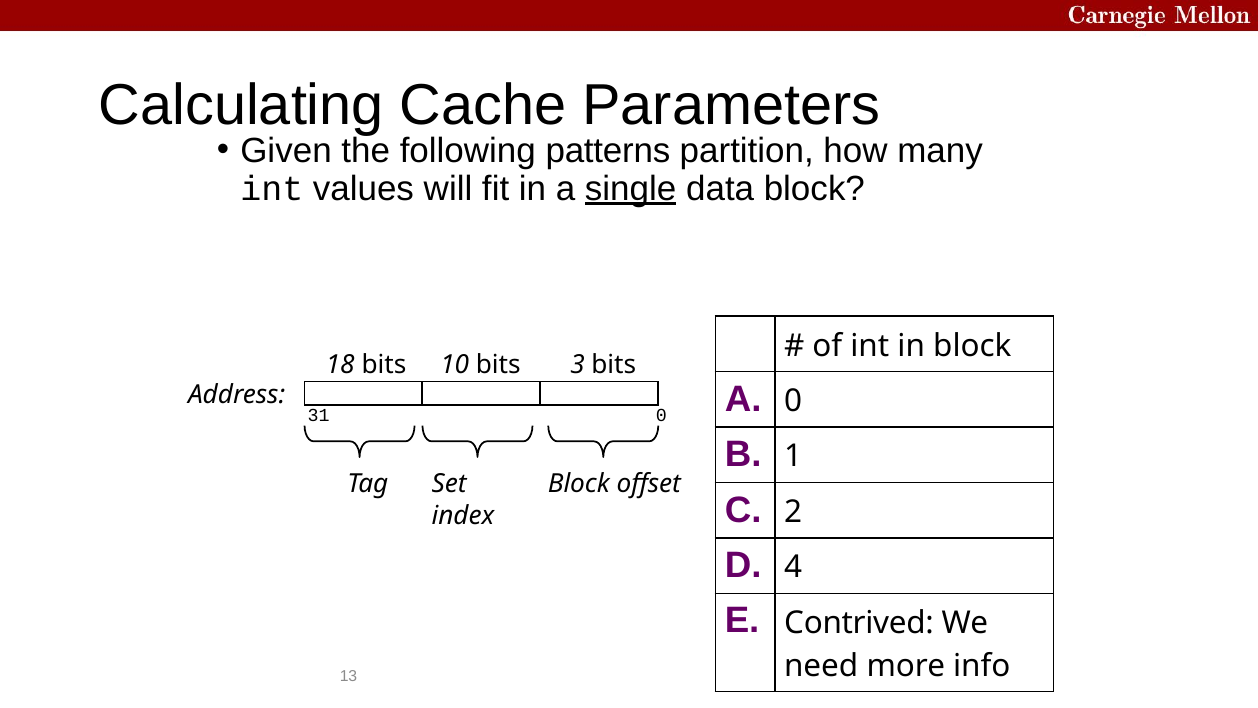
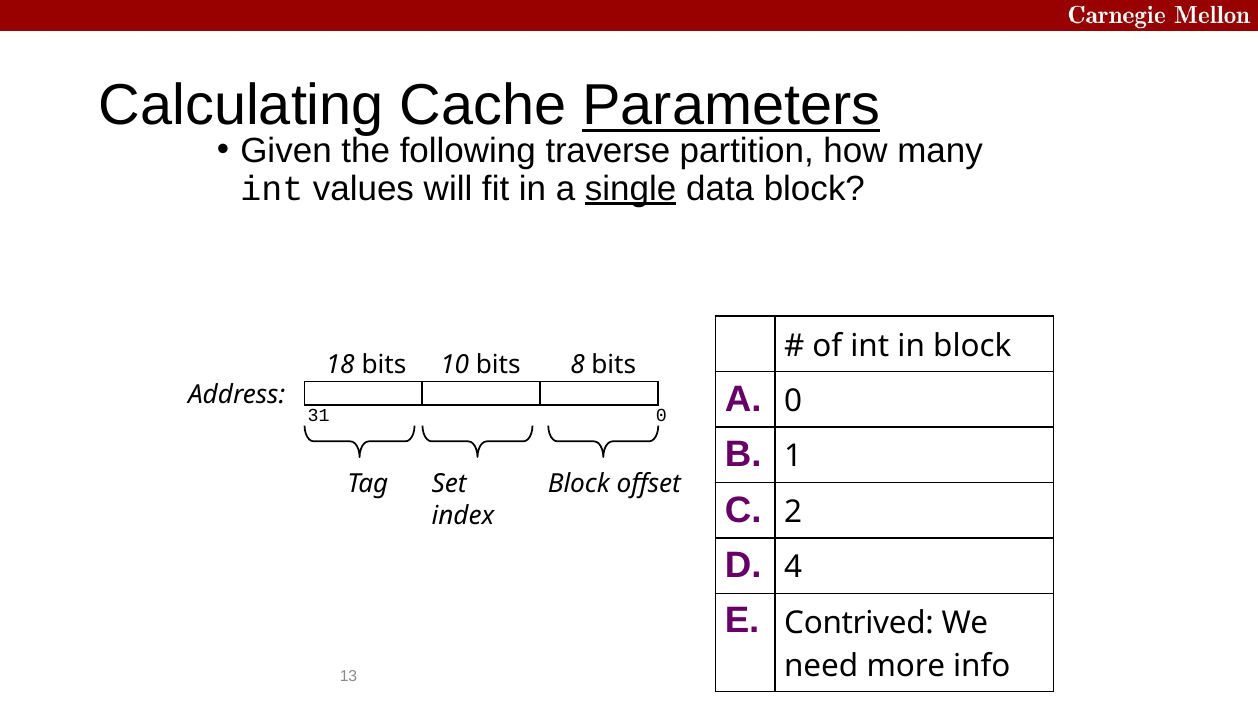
Parameters underline: none -> present
patterns: patterns -> traverse
3: 3 -> 8
